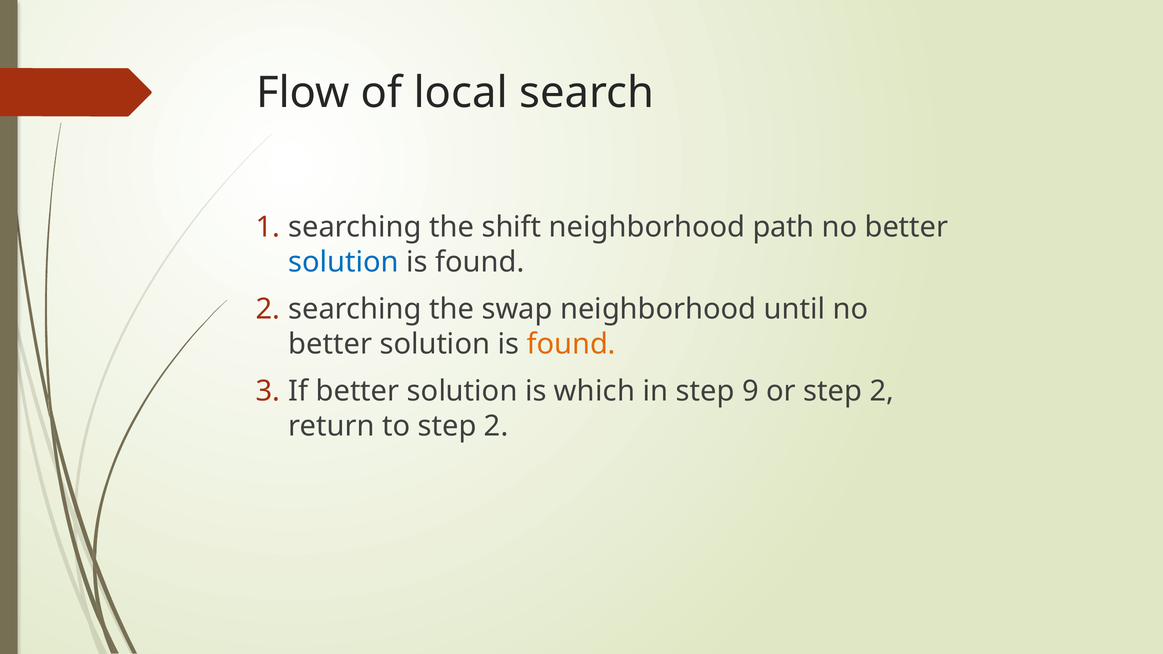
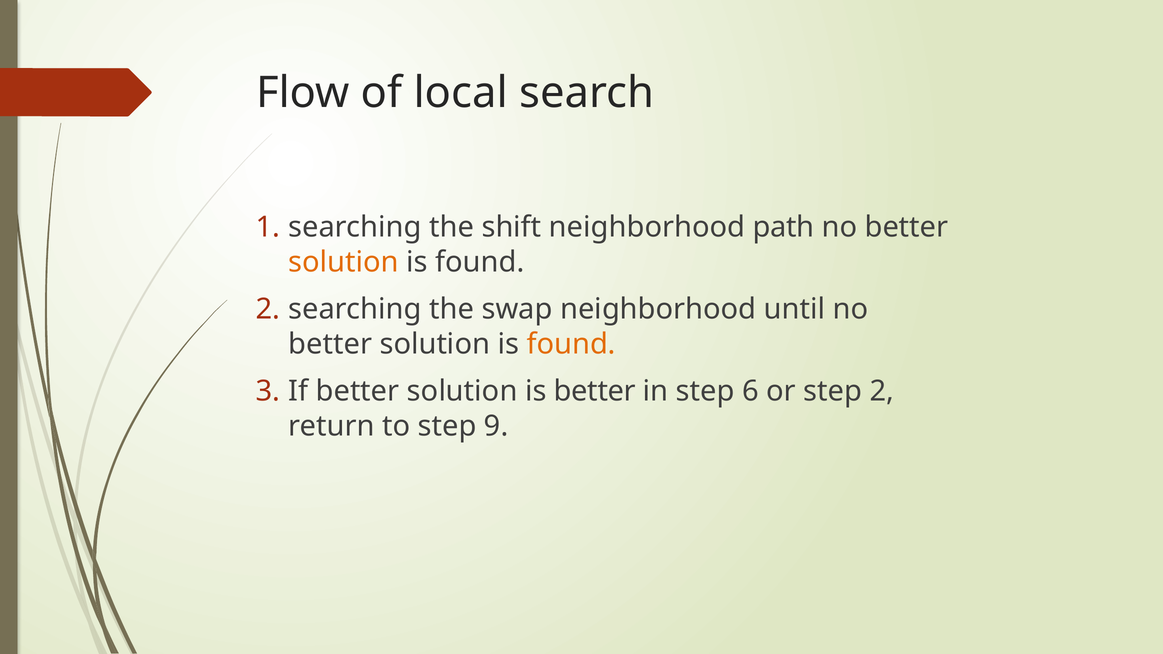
solution at (344, 262) colour: blue -> orange
is which: which -> better
9: 9 -> 6
to step 2: 2 -> 9
